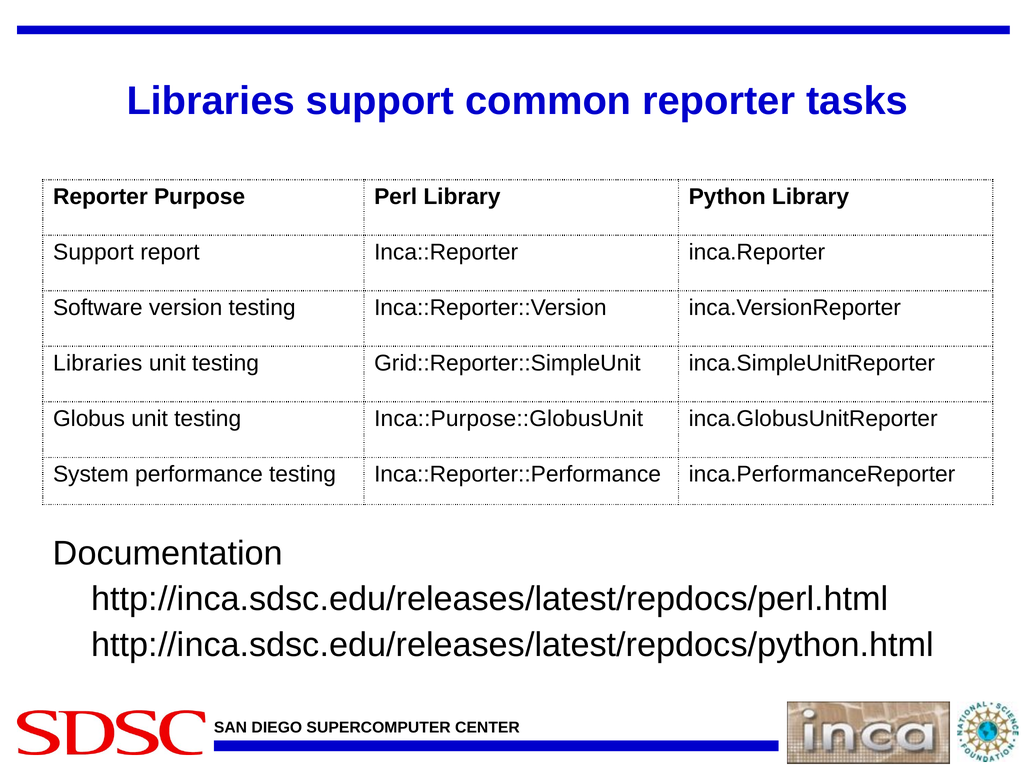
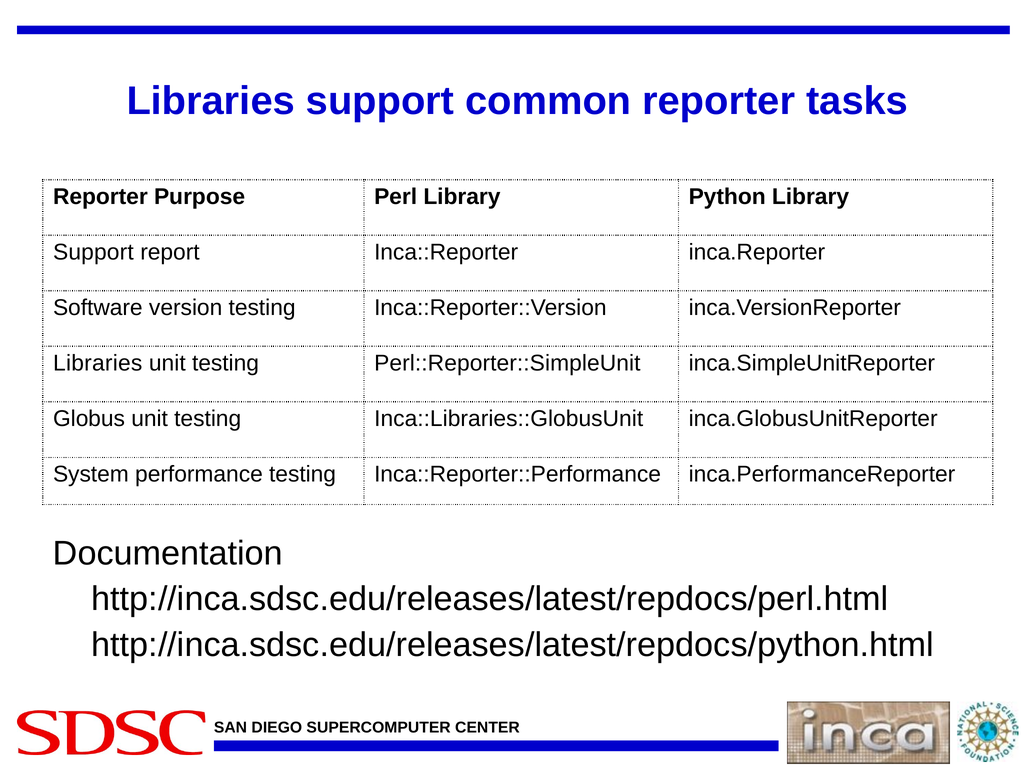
Grid::Reporter::SimpleUnit: Grid::Reporter::SimpleUnit -> Perl::Reporter::SimpleUnit
Inca::Purpose::GlobusUnit: Inca::Purpose::GlobusUnit -> Inca::Libraries::GlobusUnit
